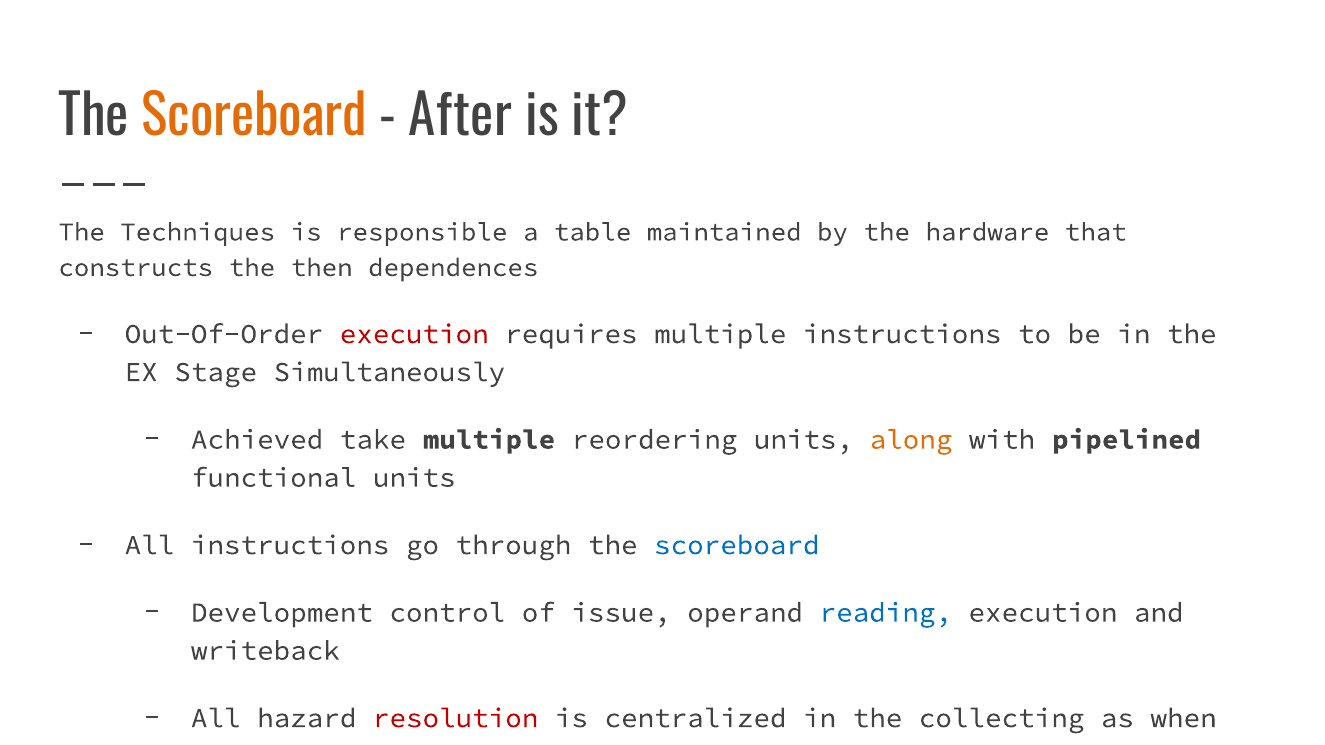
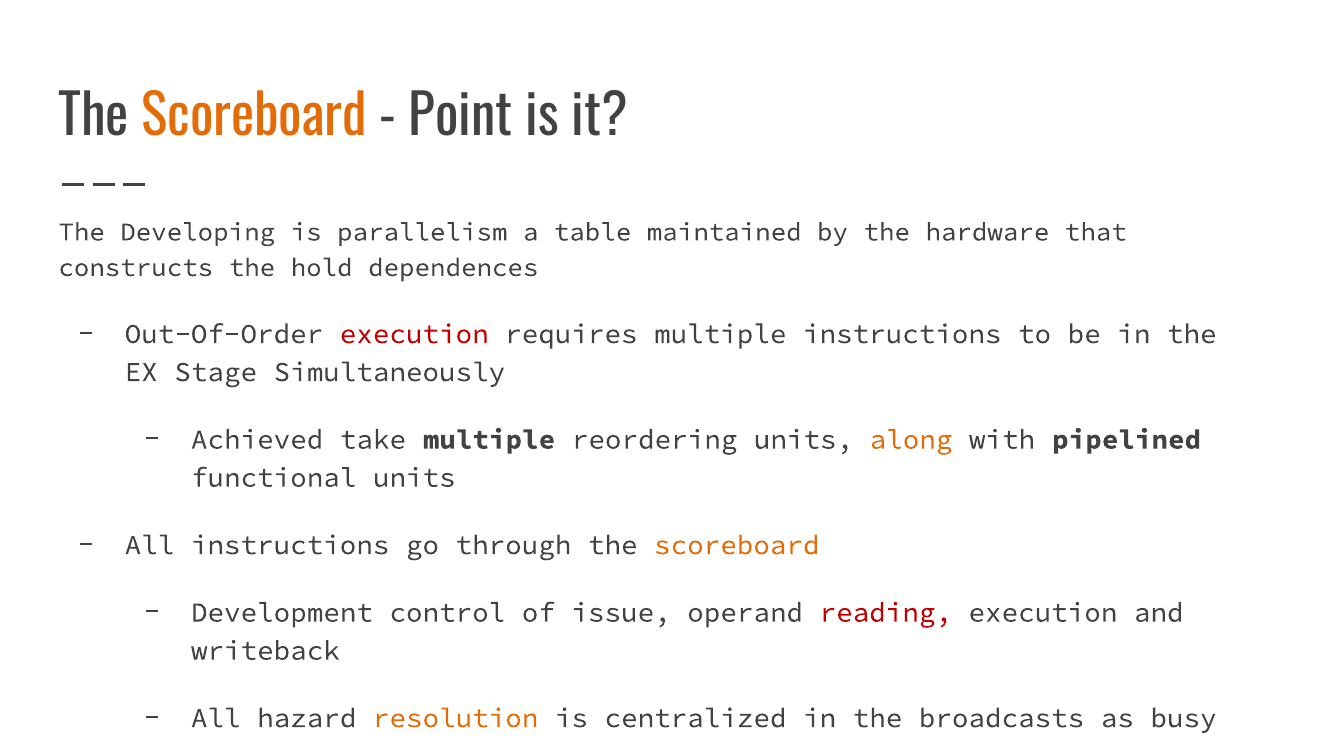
After: After -> Point
Techniques: Techniques -> Developing
responsible: responsible -> parallelism
then: then -> hold
scoreboard at (737, 545) colour: blue -> orange
reading colour: blue -> red
resolution colour: red -> orange
collecting: collecting -> broadcasts
when: when -> busy
